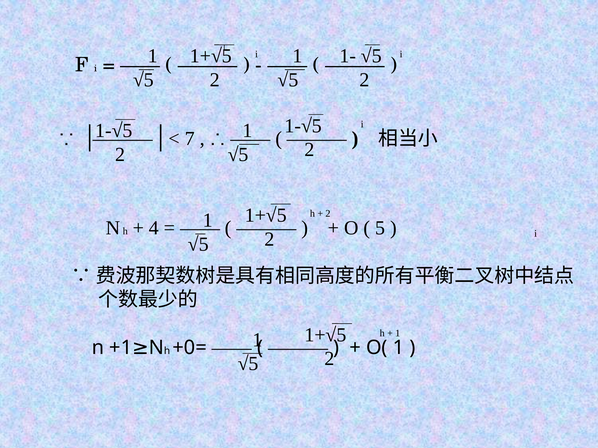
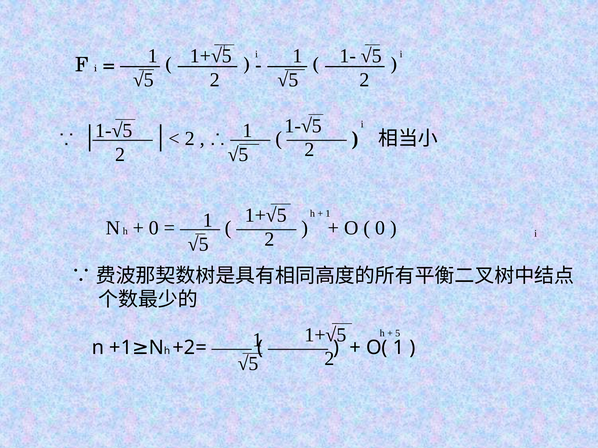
7 at (190, 139): 7 -> 2
2 at (328, 214): 2 -> 1
4 at (154, 228): 4 -> 0
5 at (380, 228): 5 -> 0
1 at (398, 334): 1 -> 5
+0=: +0= -> +2=
